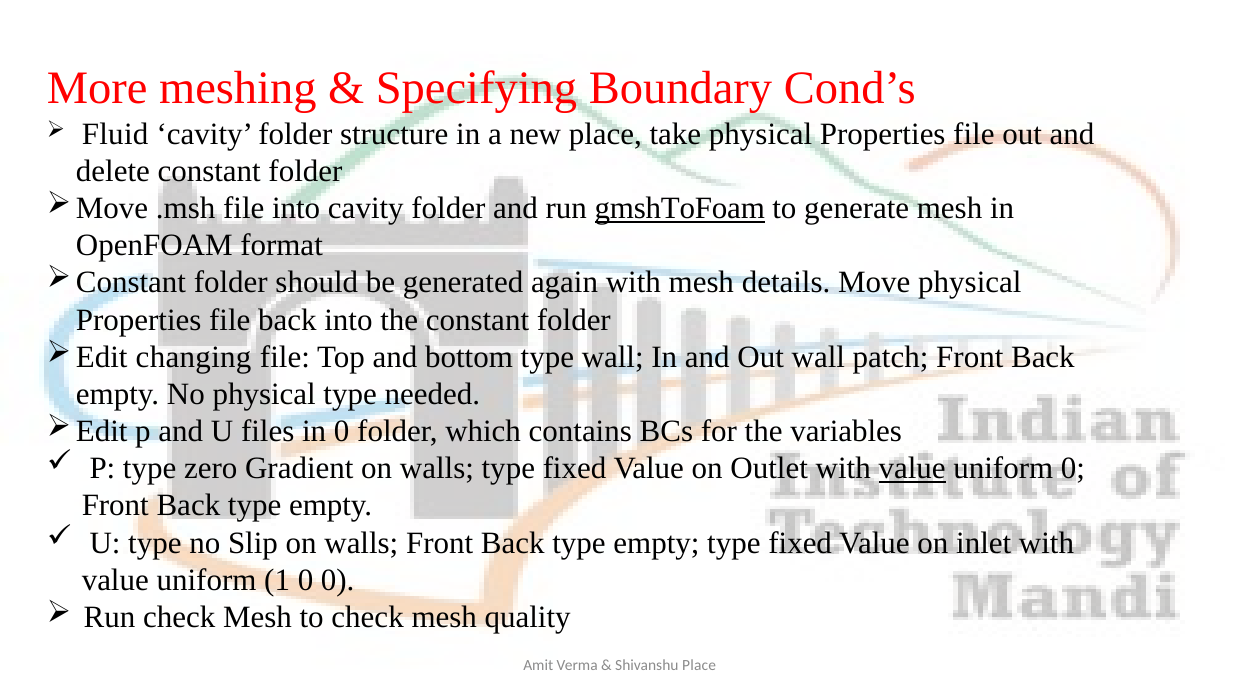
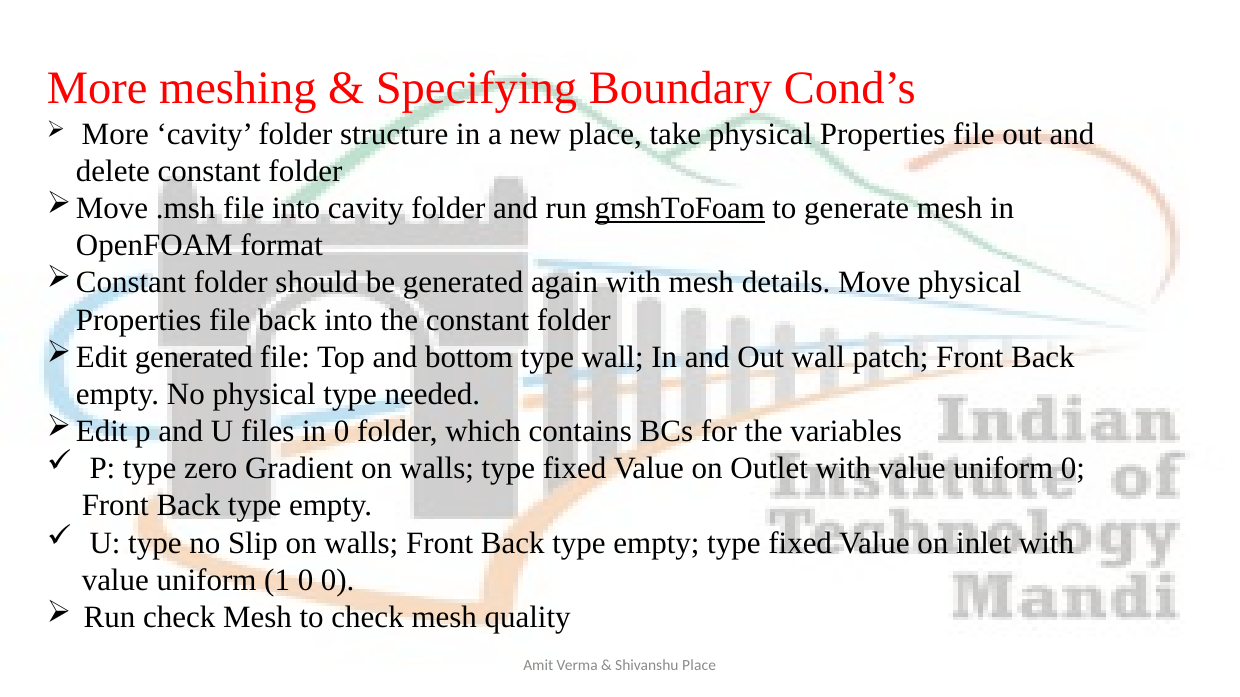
Fluid at (115, 134): Fluid -> More
changing at (194, 357): changing -> generated
value at (912, 469) underline: present -> none
